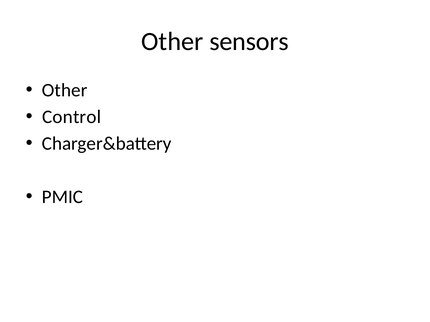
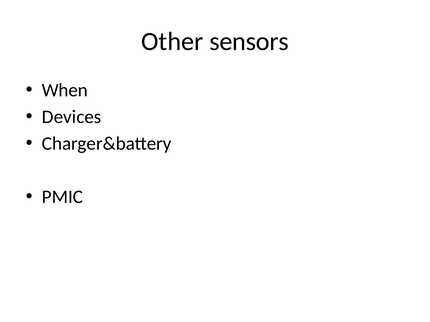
Other at (65, 90): Other -> When
Control: Control -> Devices
